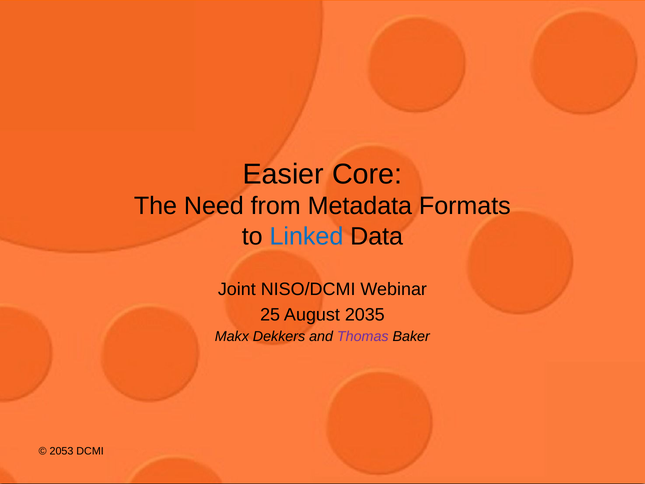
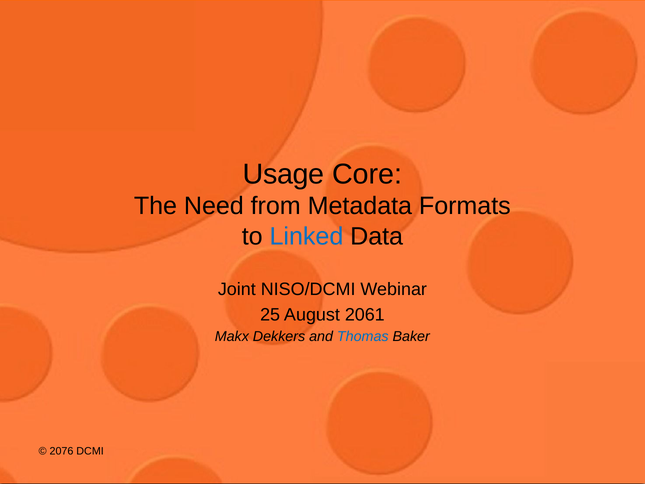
Easier: Easier -> Usage
2035: 2035 -> 2061
Thomas colour: purple -> blue
2053: 2053 -> 2076
